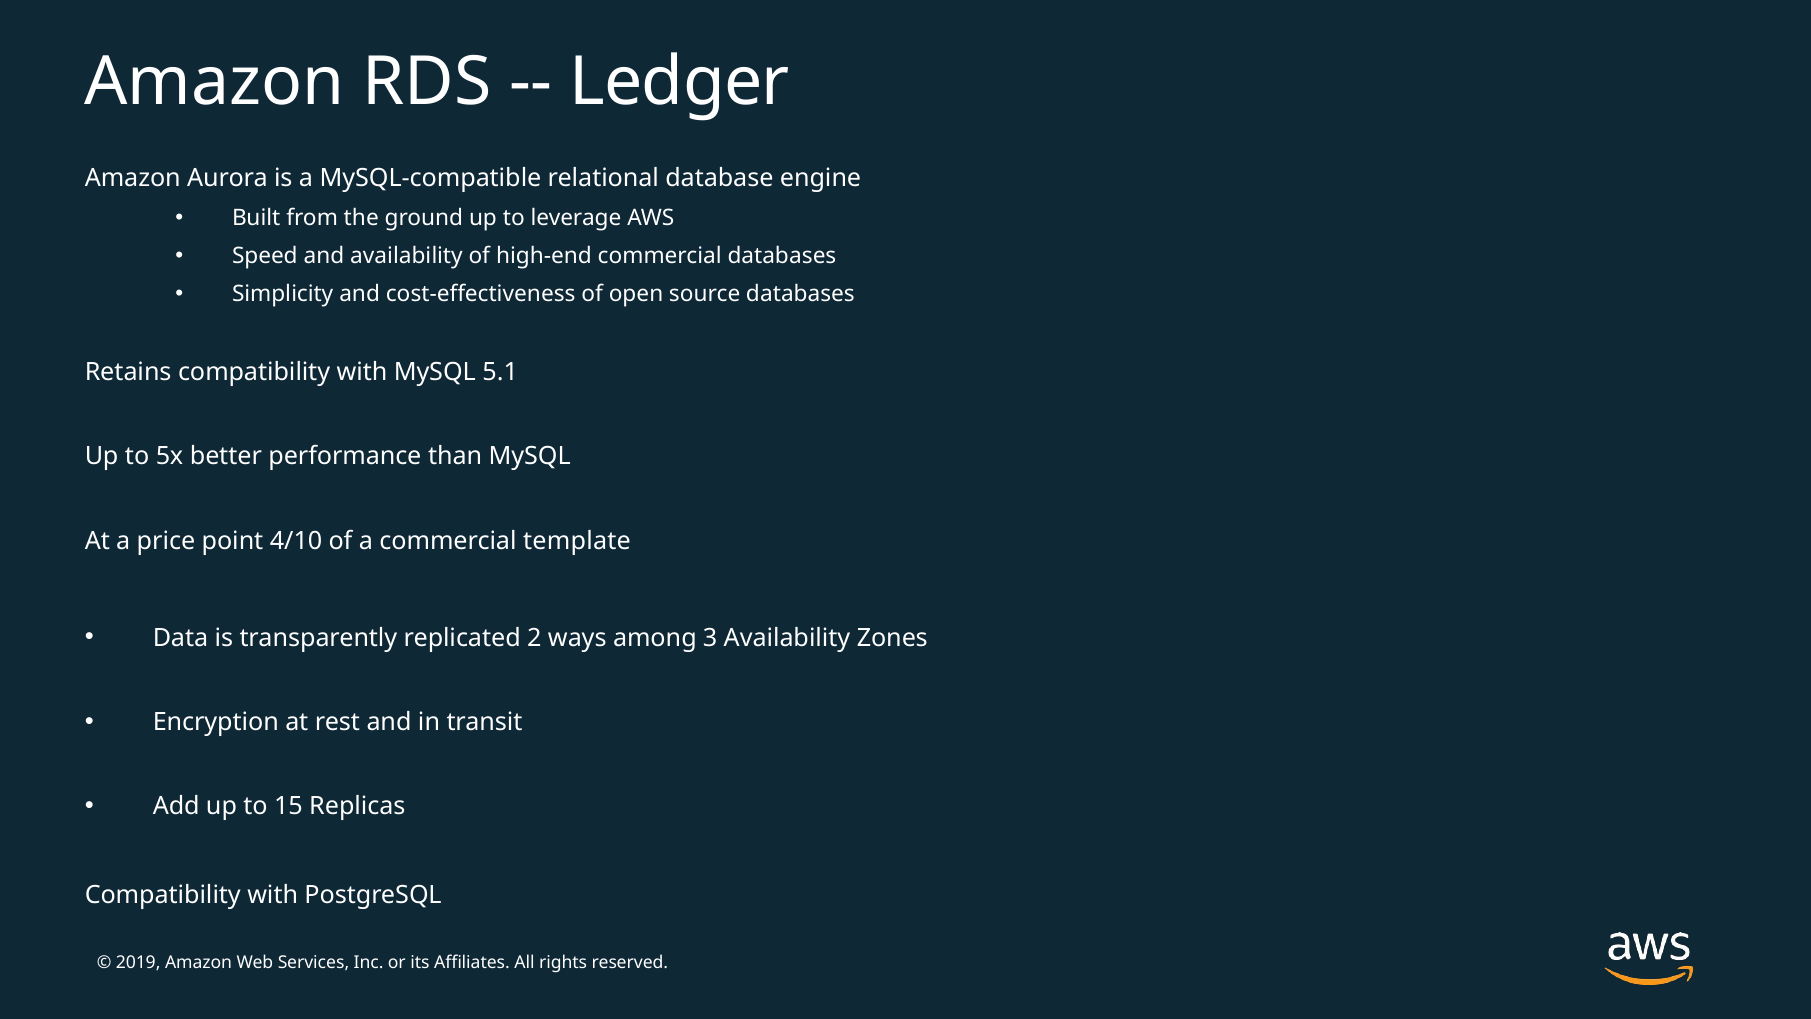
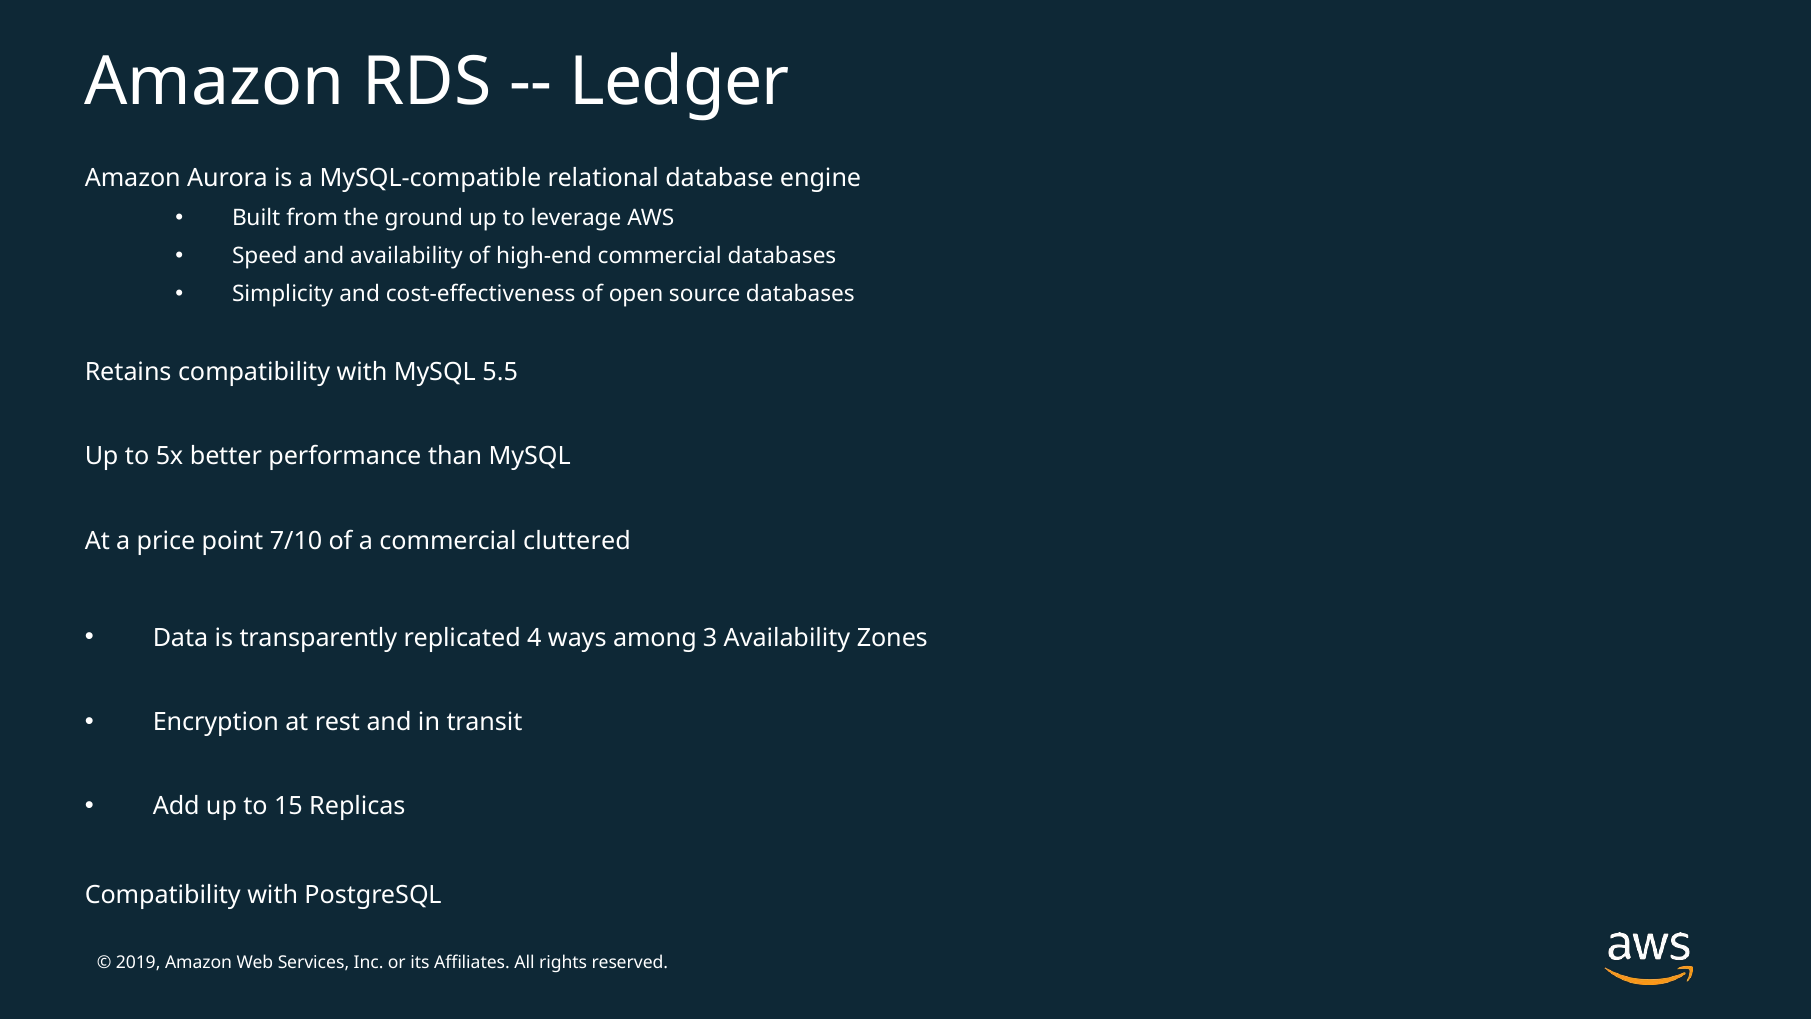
5.1: 5.1 -> 5.5
4/10: 4/10 -> 7/10
template: template -> cluttered
2: 2 -> 4
